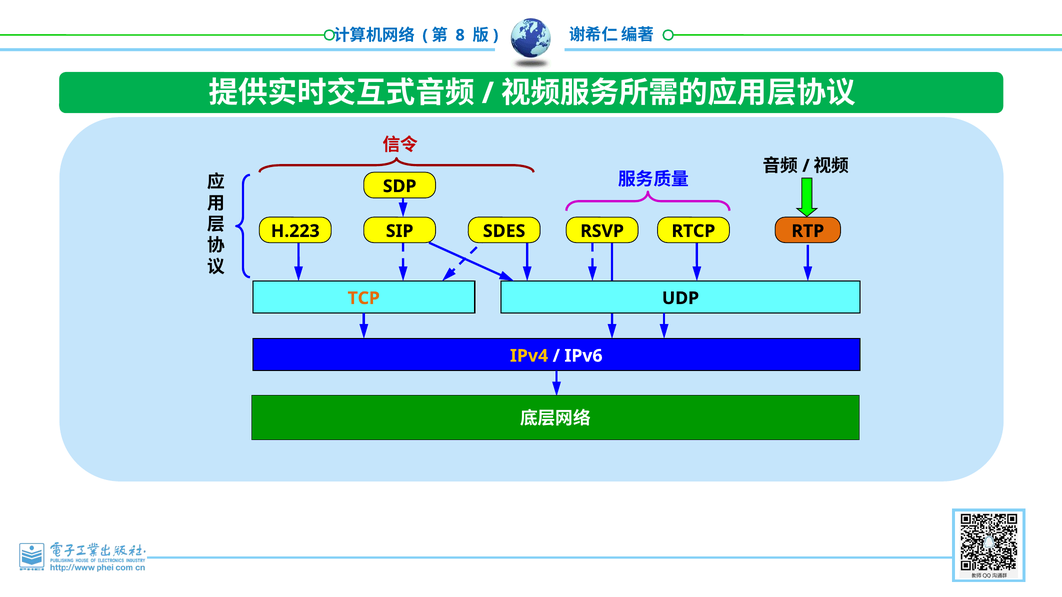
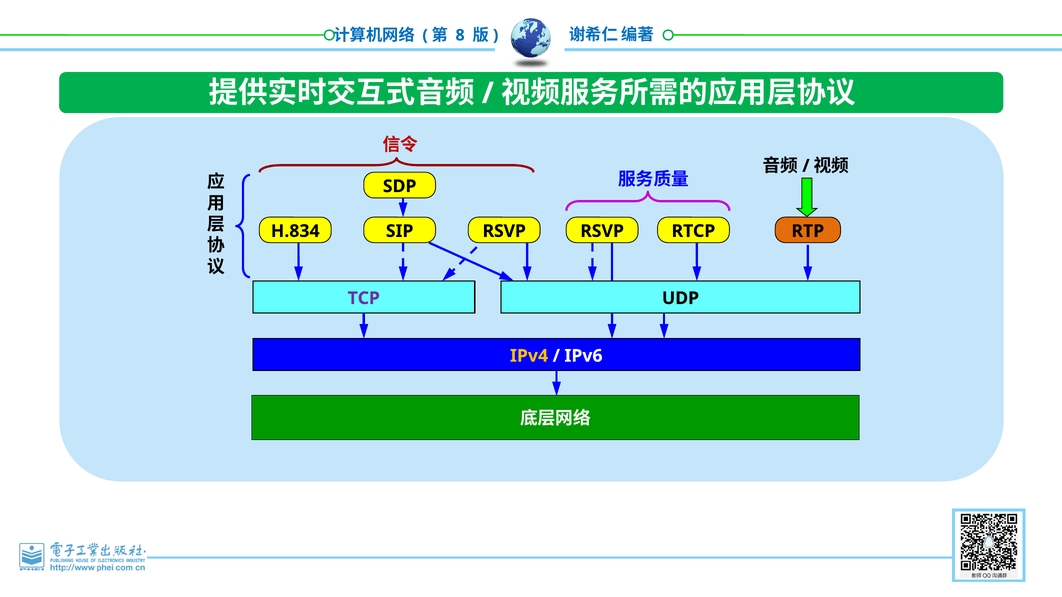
H.223: H.223 -> H.834
SDES at (504, 231): SDES -> RSVP
TCP colour: orange -> purple
